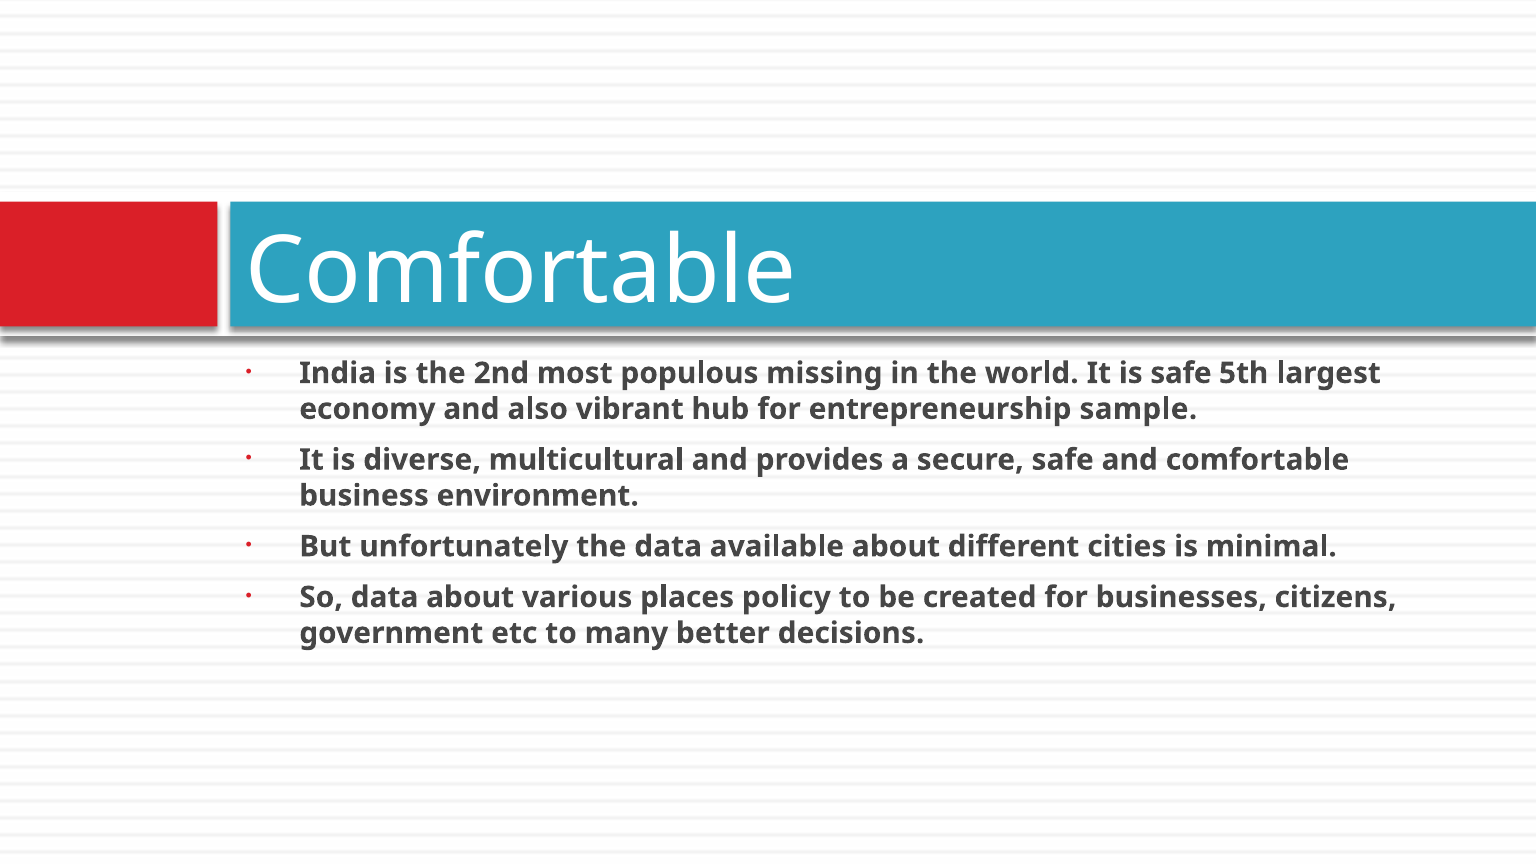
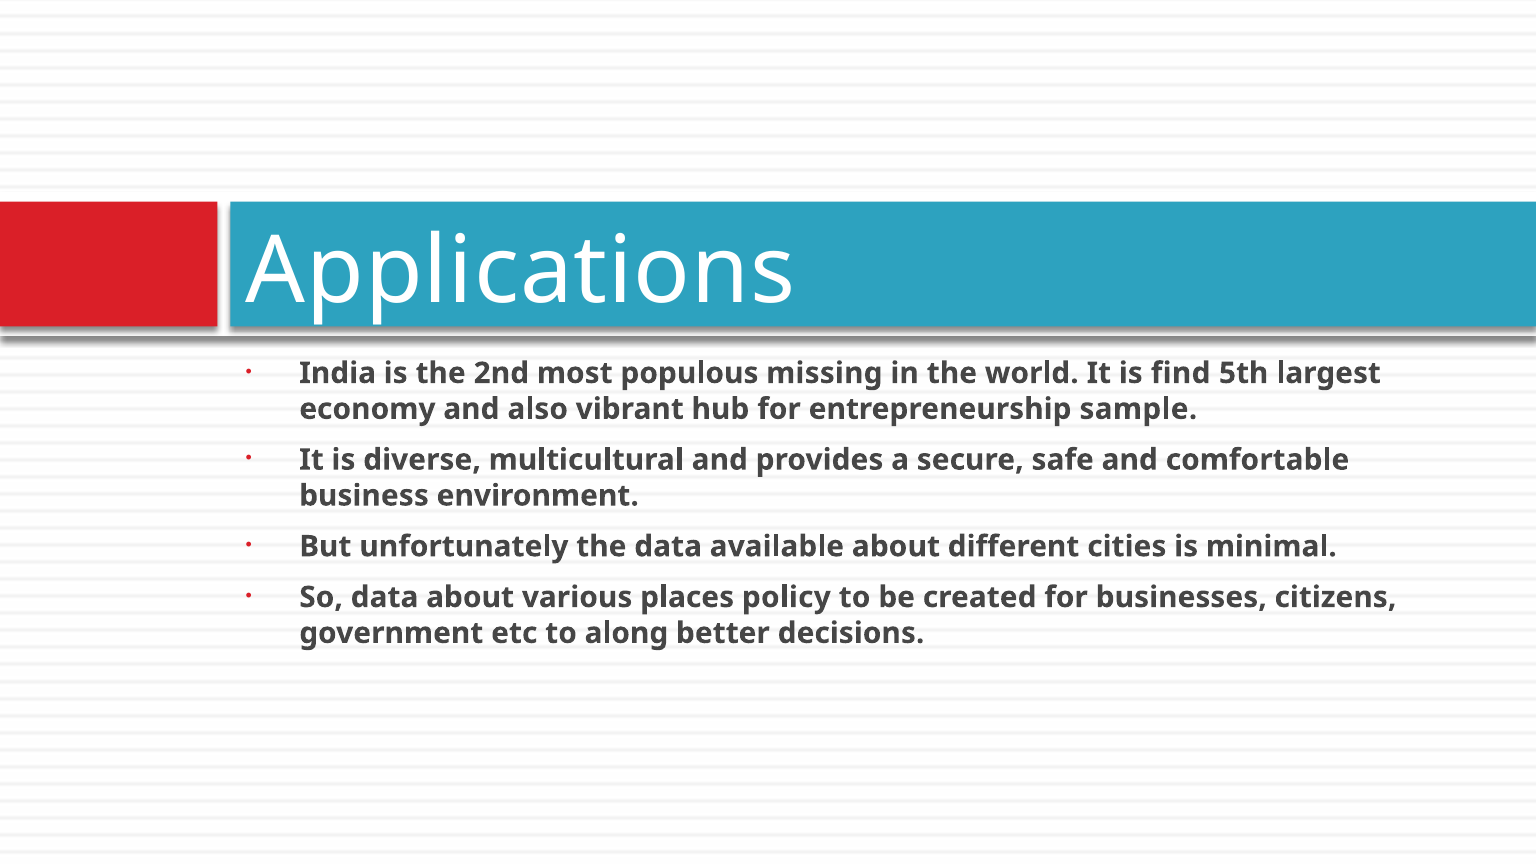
Comfortable at (521, 272): Comfortable -> Applications
is safe: safe -> find
many: many -> along
